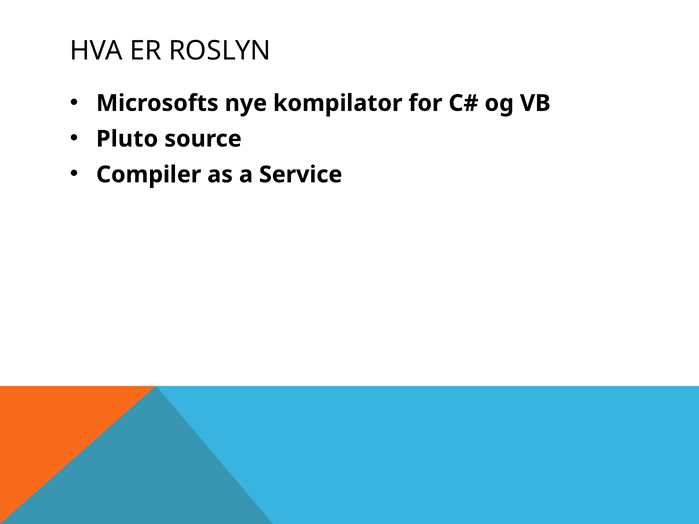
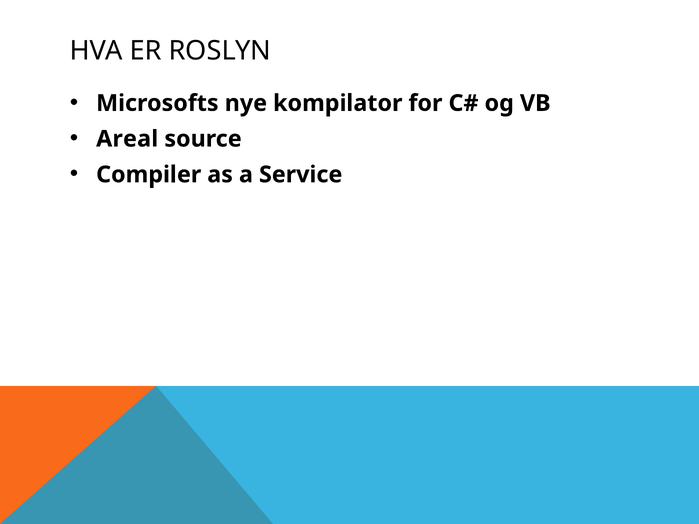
Pluto: Pluto -> Areal
